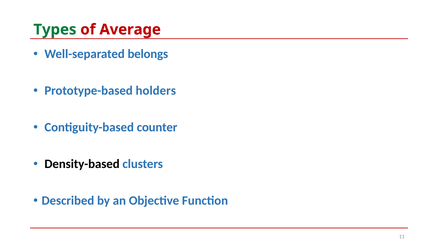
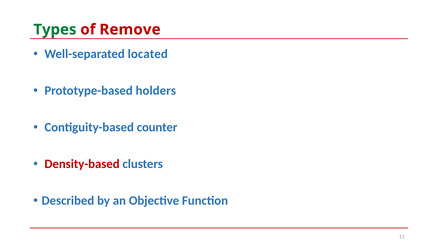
Average: Average -> Remove
belongs: belongs -> located
Density-based colour: black -> red
